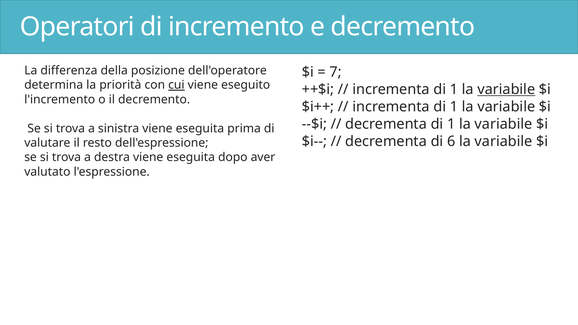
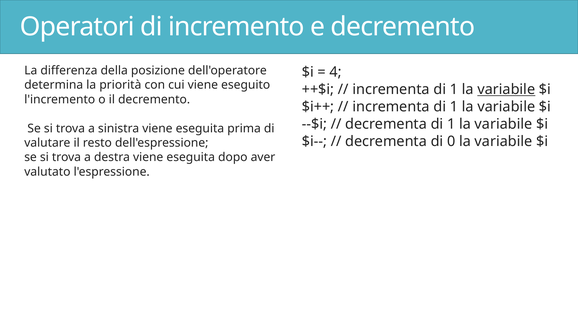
7: 7 -> 4
cui underline: present -> none
6: 6 -> 0
